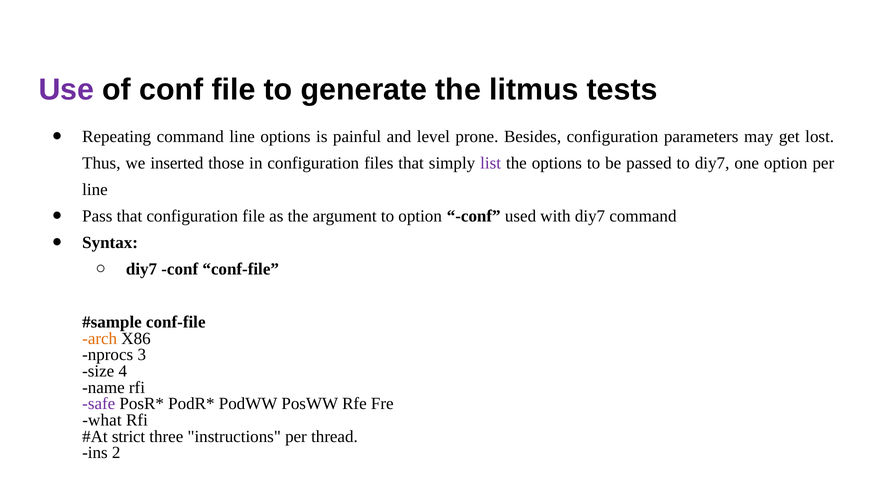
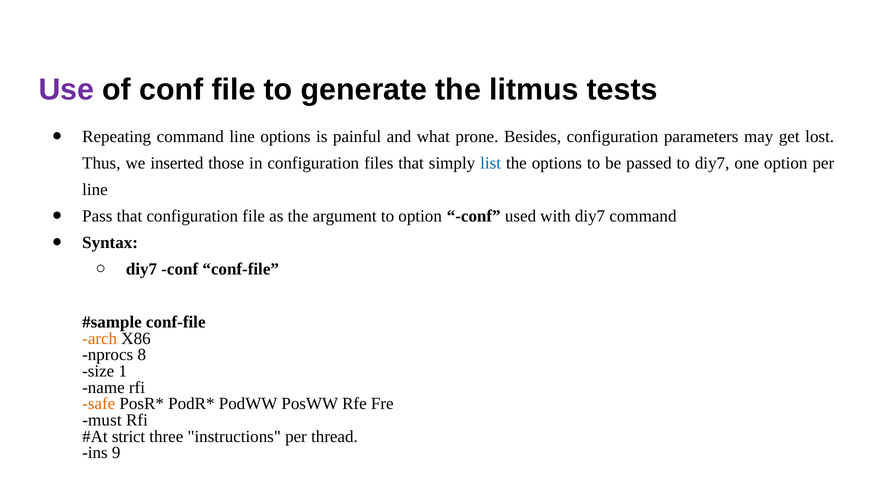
level: level -> what
list colour: purple -> blue
3: 3 -> 8
4: 4 -> 1
safe colour: purple -> orange
what: what -> must
2: 2 -> 9
